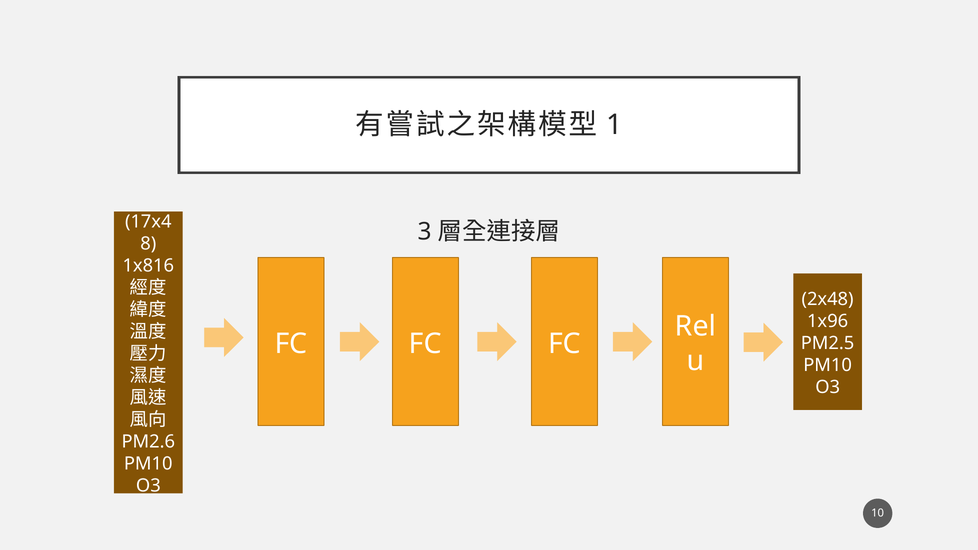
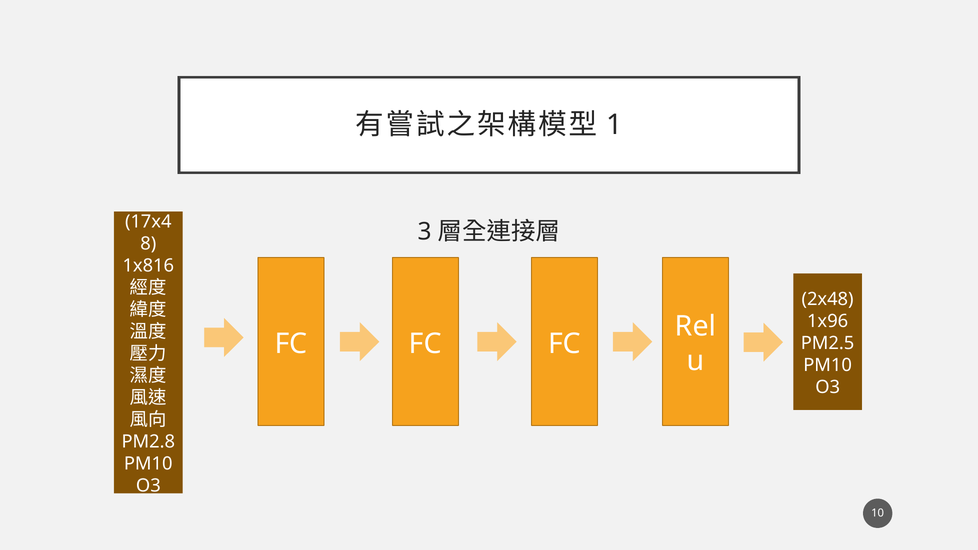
PM2.6: PM2.6 -> PM2.8
